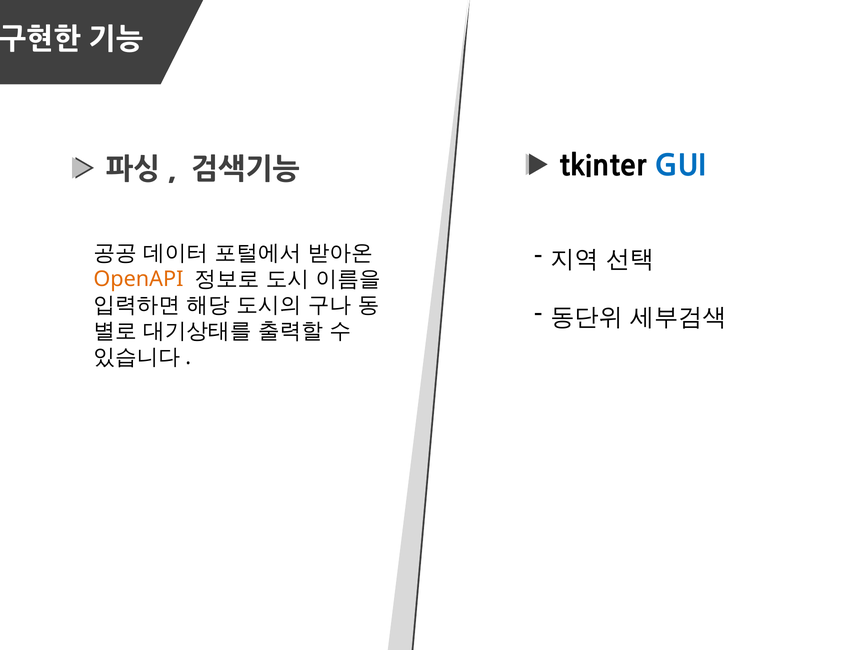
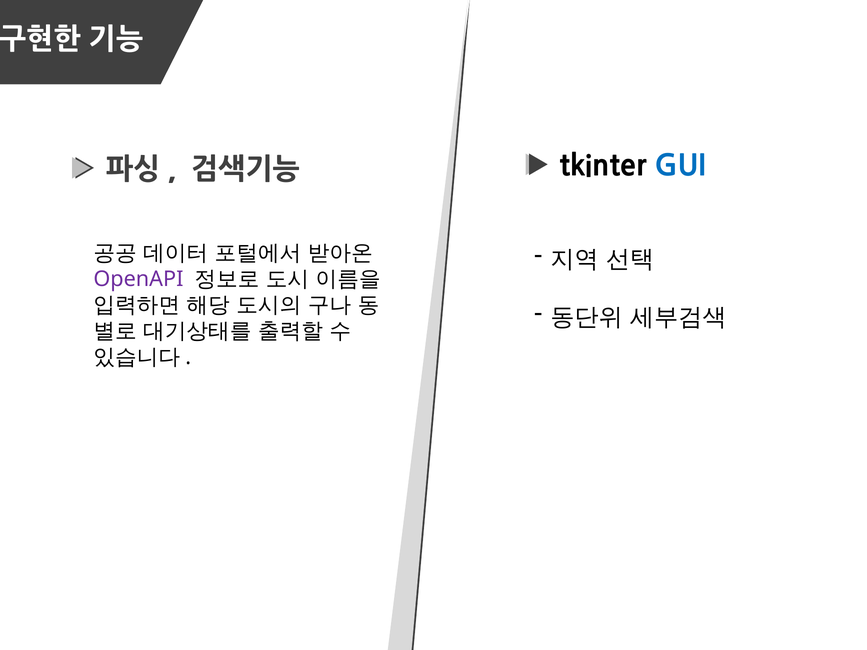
OpenAPI colour: orange -> purple
